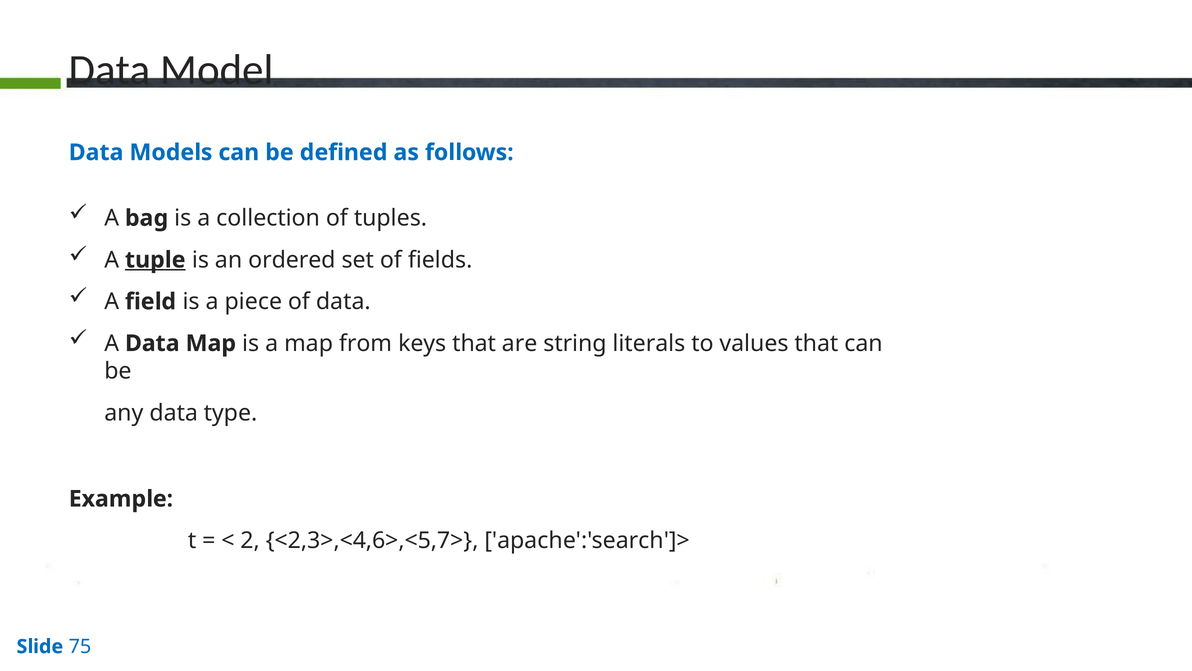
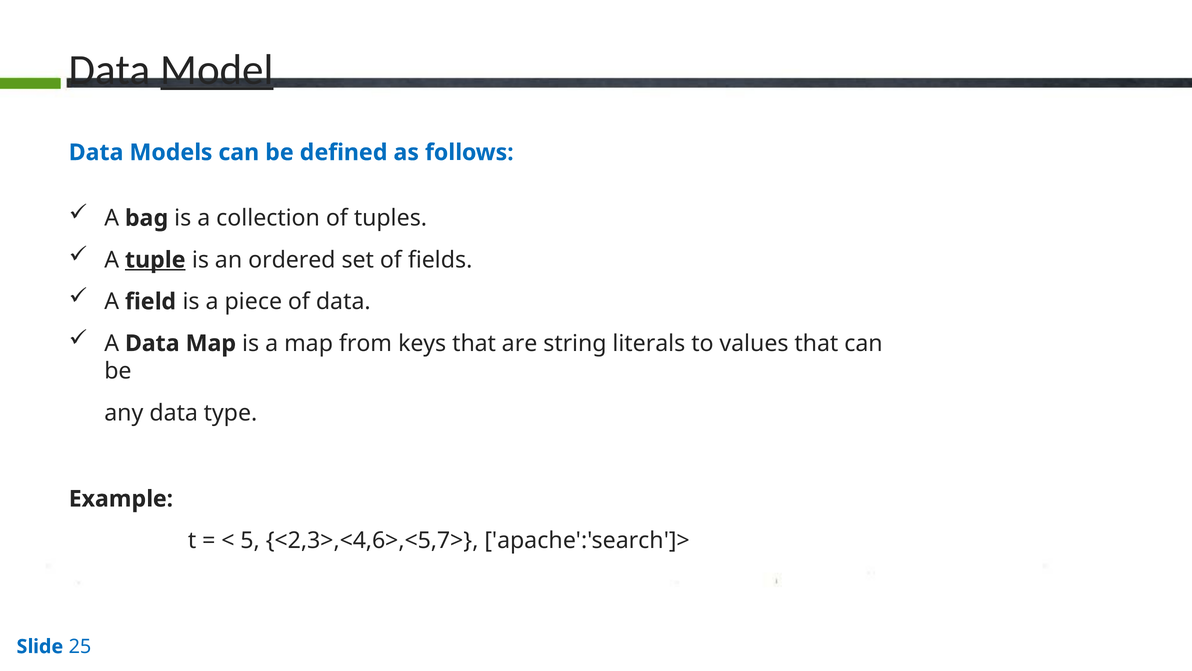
Model underline: none -> present
2: 2 -> 5
75: 75 -> 25
